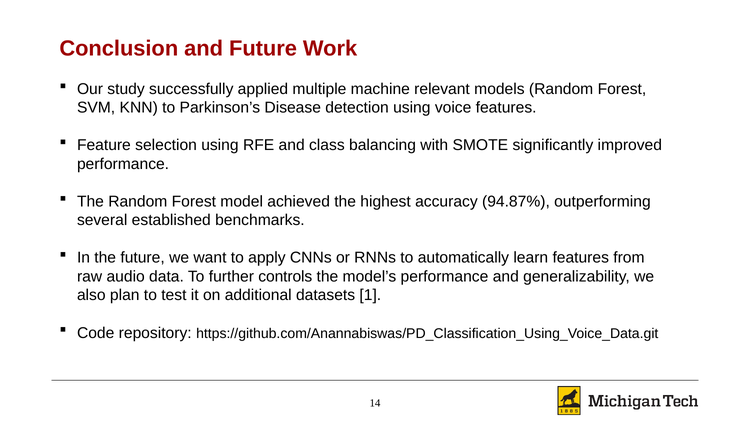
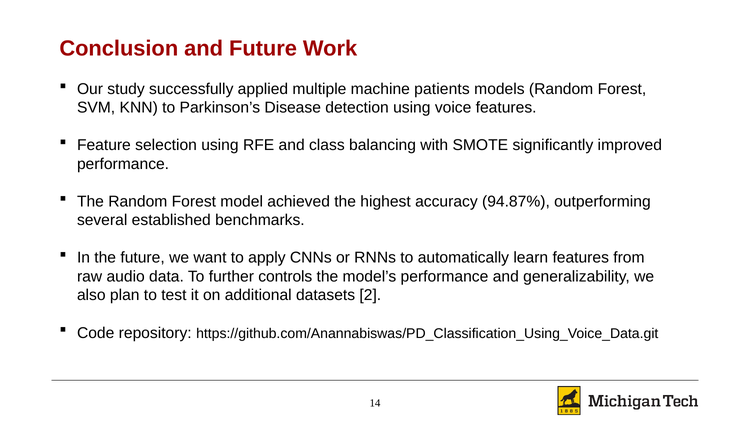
relevant: relevant -> patients
1: 1 -> 2
